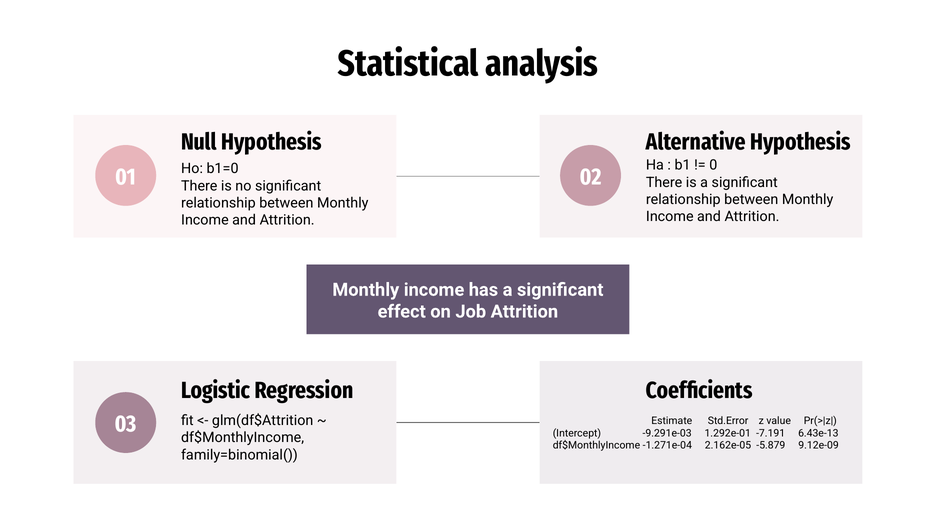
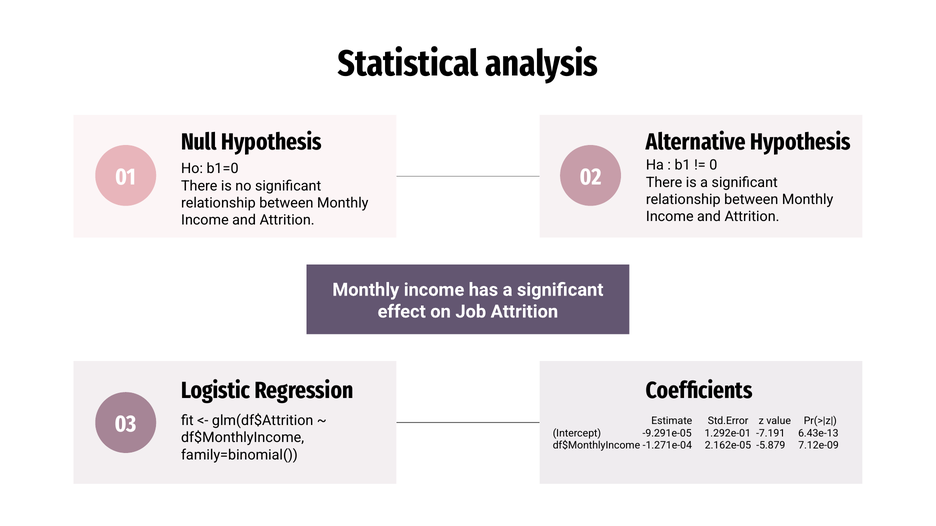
-9.291e-03: -9.291e-03 -> -9.291e-05
9.12e-09: 9.12e-09 -> 7.12e-09
